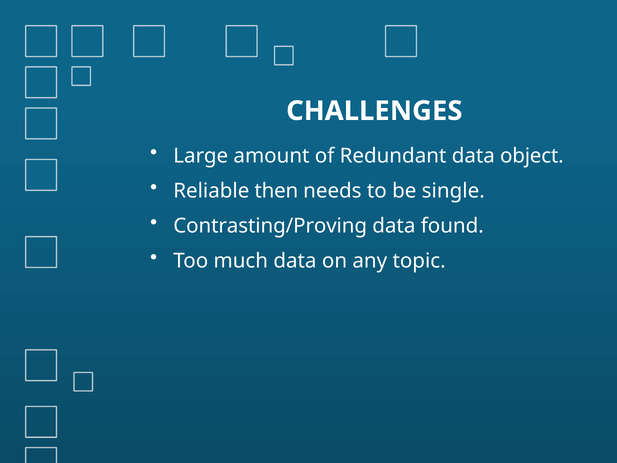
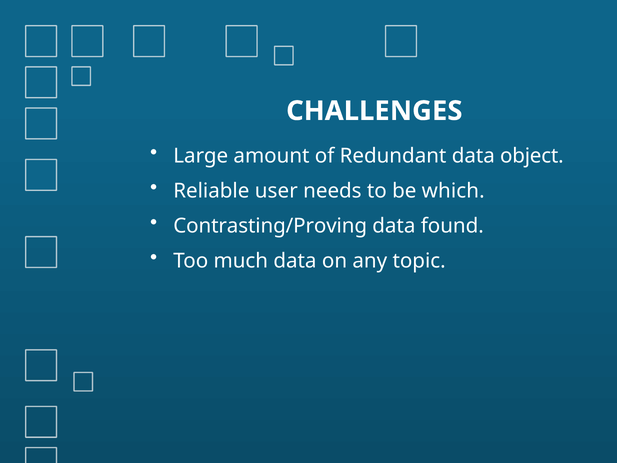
then: then -> user
single: single -> which
